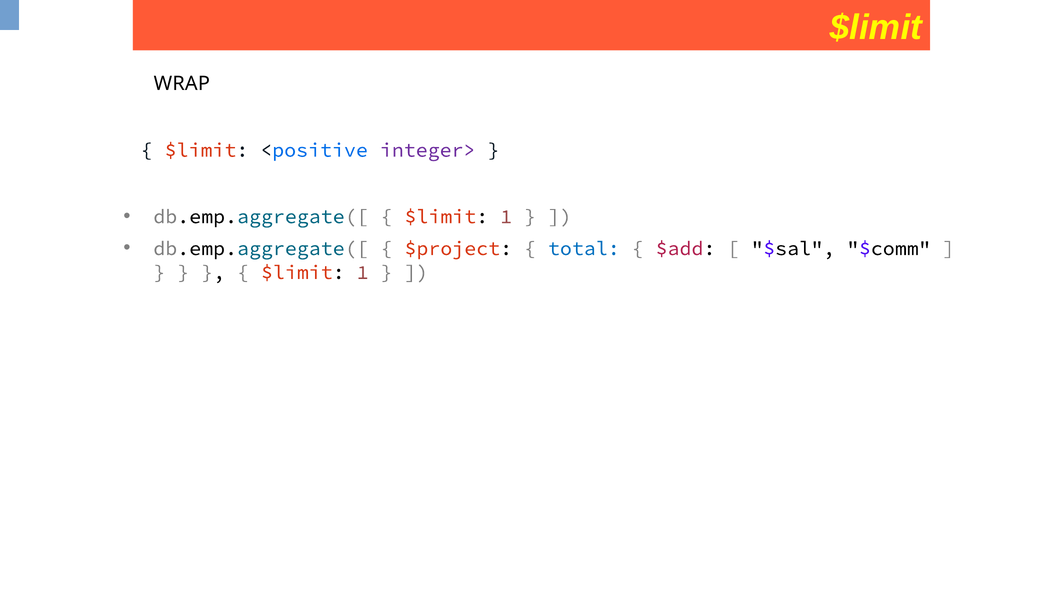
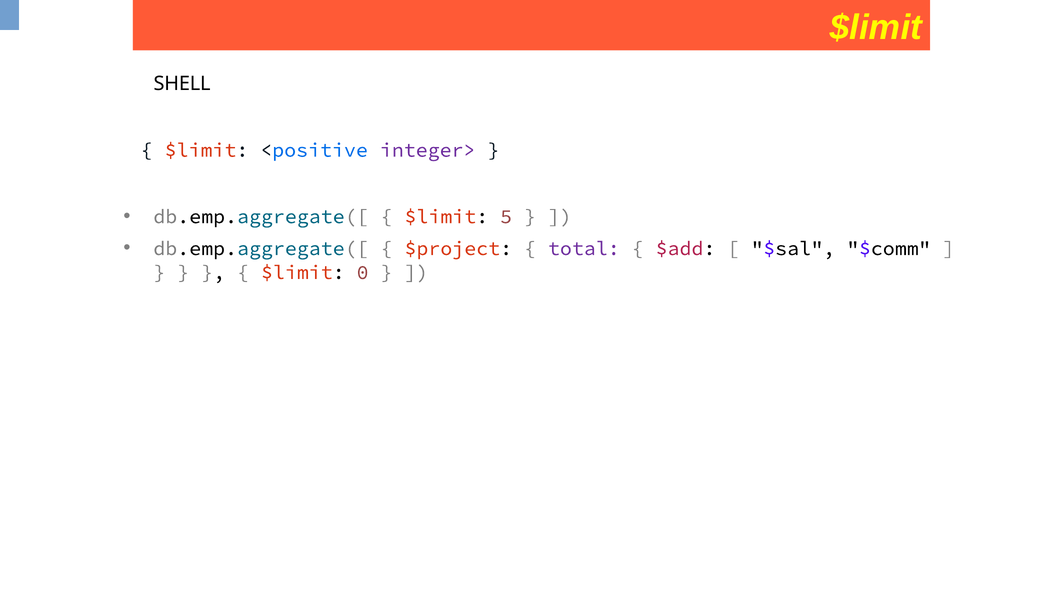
WRAP: WRAP -> SHELL
1 at (506, 217): 1 -> 5
total colour: blue -> purple
1 at (363, 272): 1 -> 0
